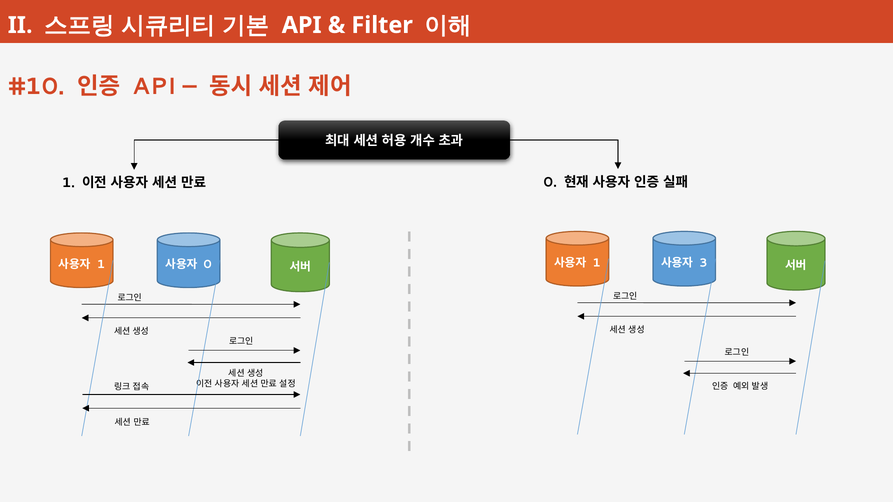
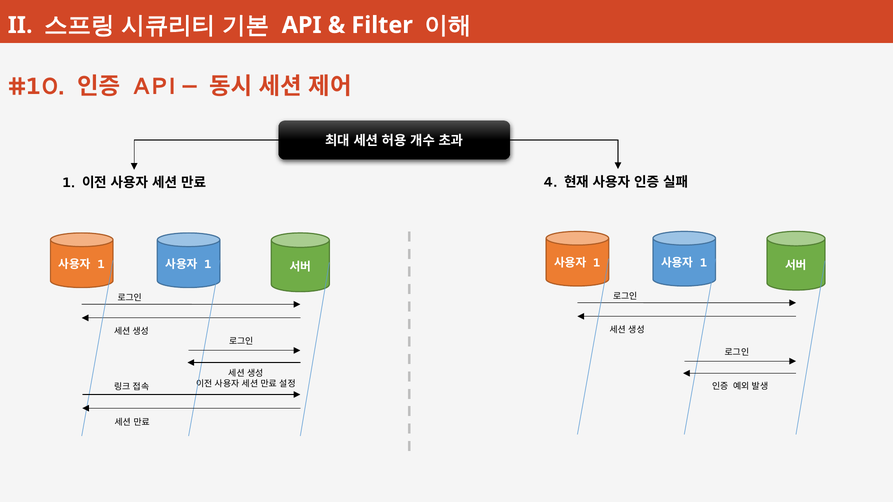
0 at (550, 182): 0 -> 4
3 at (703, 263): 3 -> 1
0 at (208, 265): 0 -> 1
